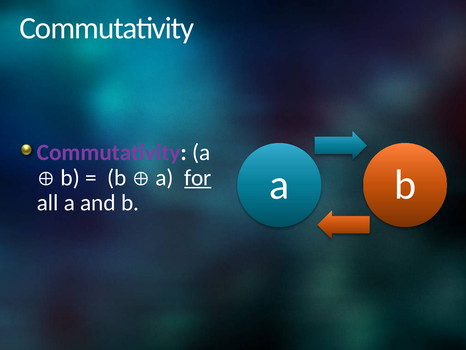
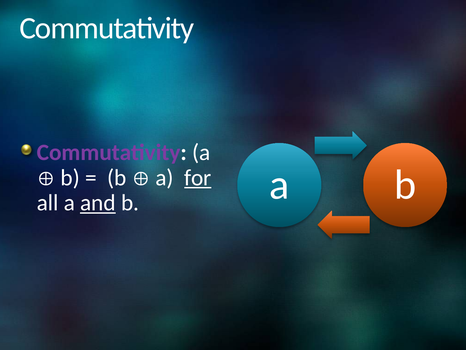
and underline: none -> present
